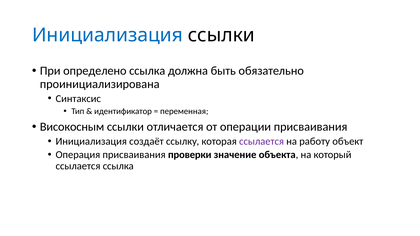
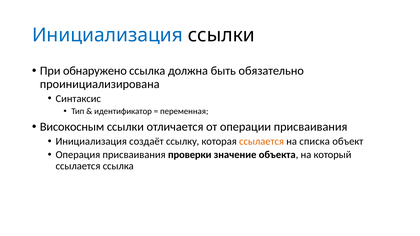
определено: определено -> обнаружено
ссылается at (262, 141) colour: purple -> orange
работу: работу -> списка
